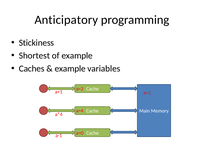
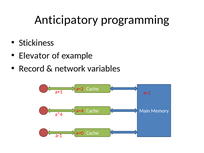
Shortest: Shortest -> Elevator
Caches: Caches -> Record
example at (70, 69): example -> network
